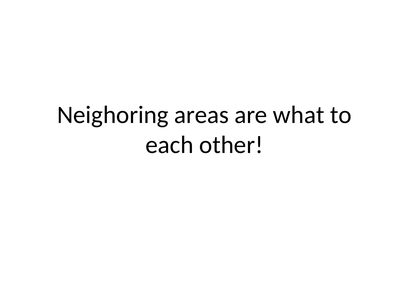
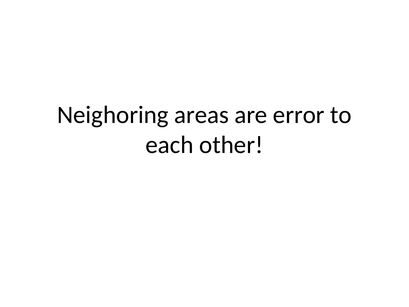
what: what -> error
